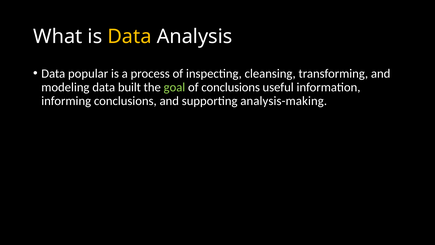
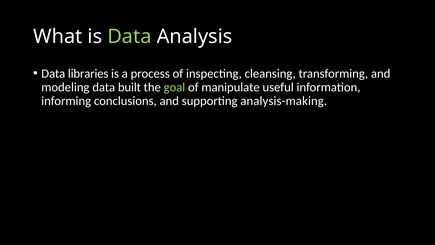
Data at (129, 37) colour: yellow -> light green
popular: popular -> libraries
of conclusions: conclusions -> manipulate
